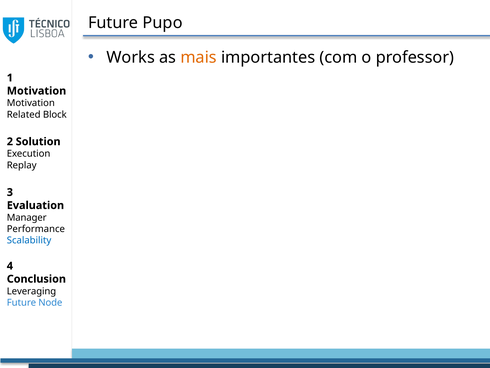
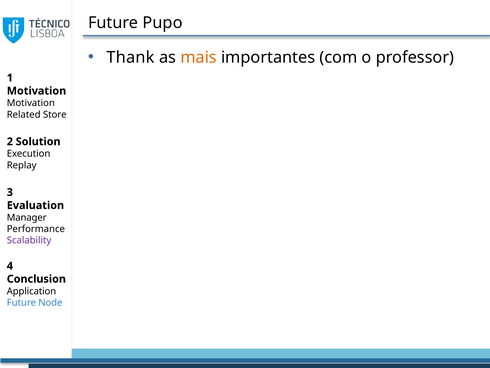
Works: Works -> Thank
Block: Block -> Store
Scalability colour: blue -> purple
Leveraging: Leveraging -> Application
